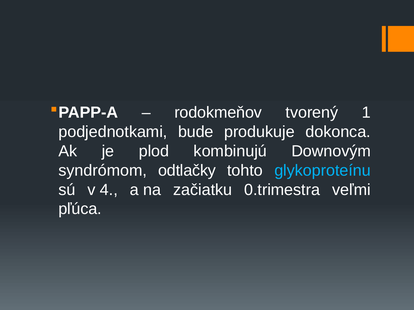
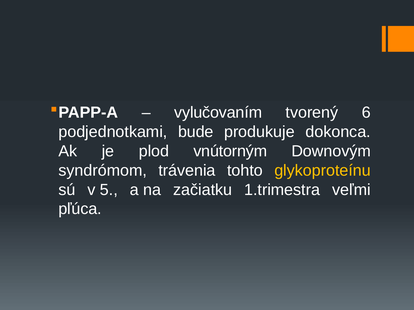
rodokmeňov: rodokmeňov -> vylučovaním
1: 1 -> 6
kombinujú: kombinujú -> vnútorným
odtlačky: odtlačky -> trávenia
glykoproteínu colour: light blue -> yellow
4: 4 -> 5
0.trimestra: 0.trimestra -> 1.trimestra
